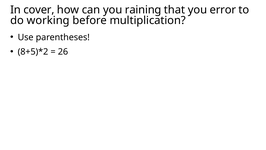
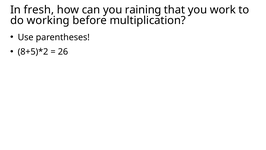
cover: cover -> fresh
error: error -> work
